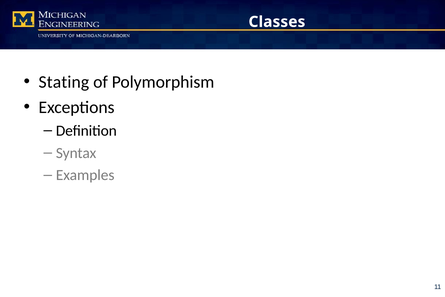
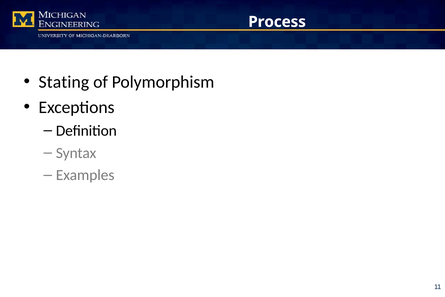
Classes: Classes -> Process
